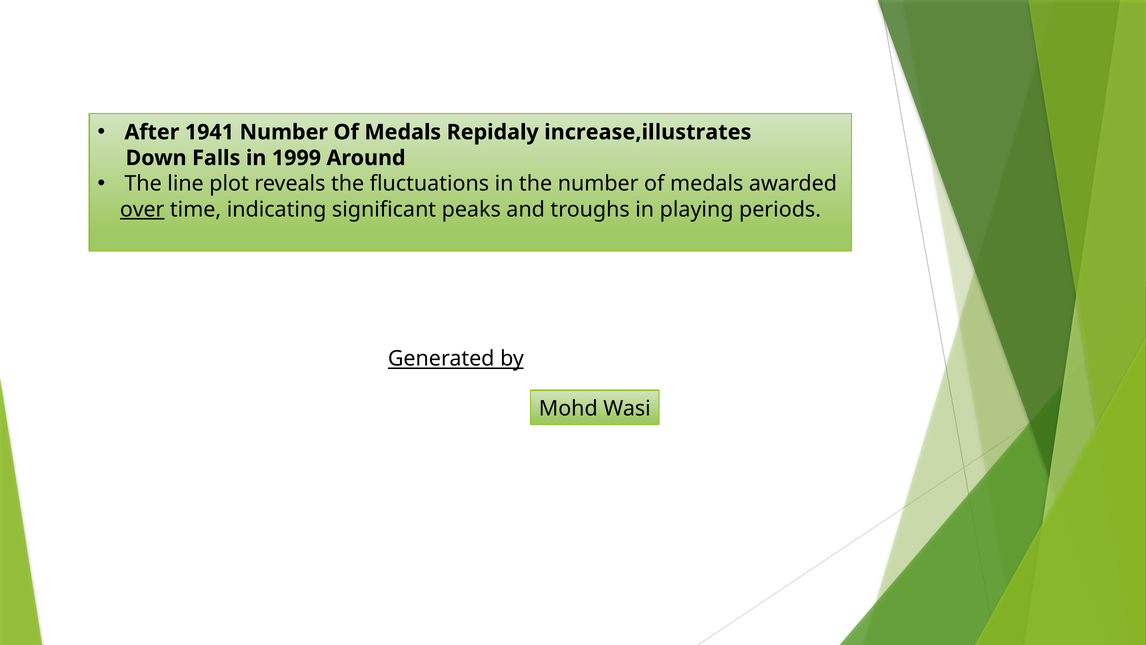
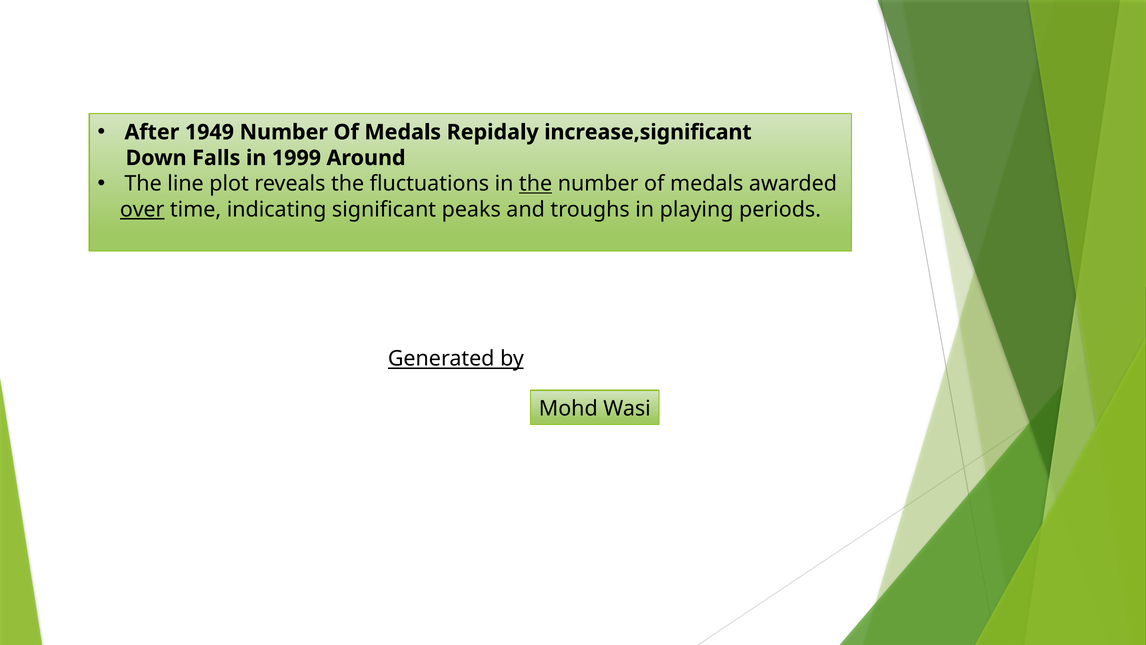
1941: 1941 -> 1949
increase,illustrates: increase,illustrates -> increase,significant
the at (536, 184) underline: none -> present
